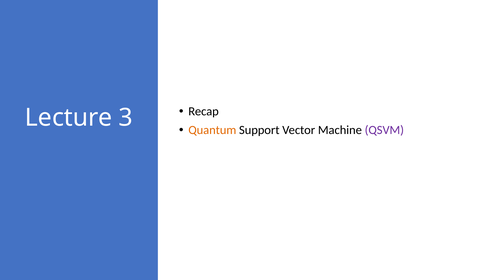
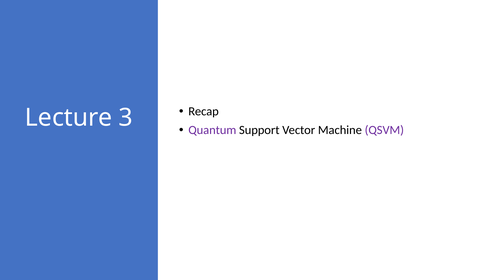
Quantum colour: orange -> purple
